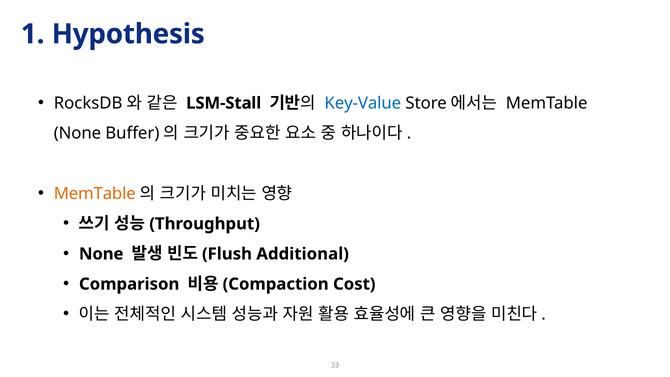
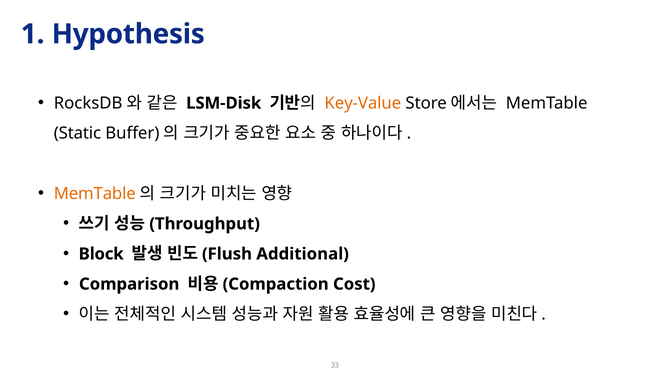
LSM-Stall: LSM-Stall -> LSM-Disk
Key-Value colour: blue -> orange
None at (77, 133): None -> Static
None at (101, 254): None -> Block
